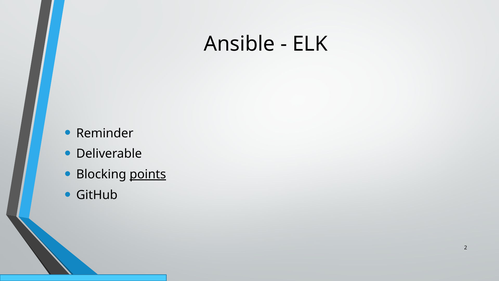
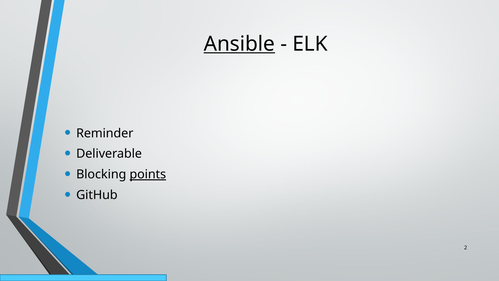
Ansible underline: none -> present
